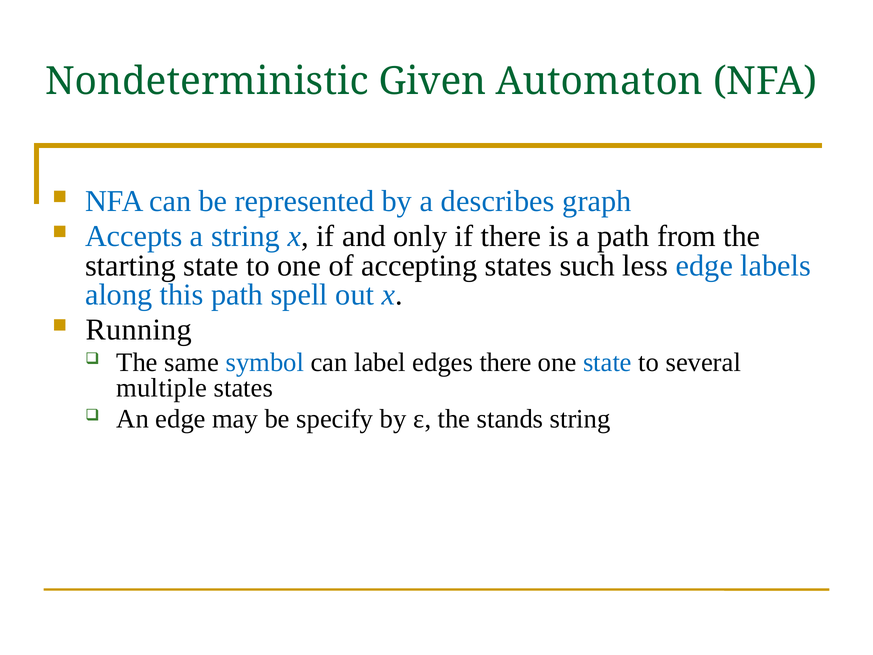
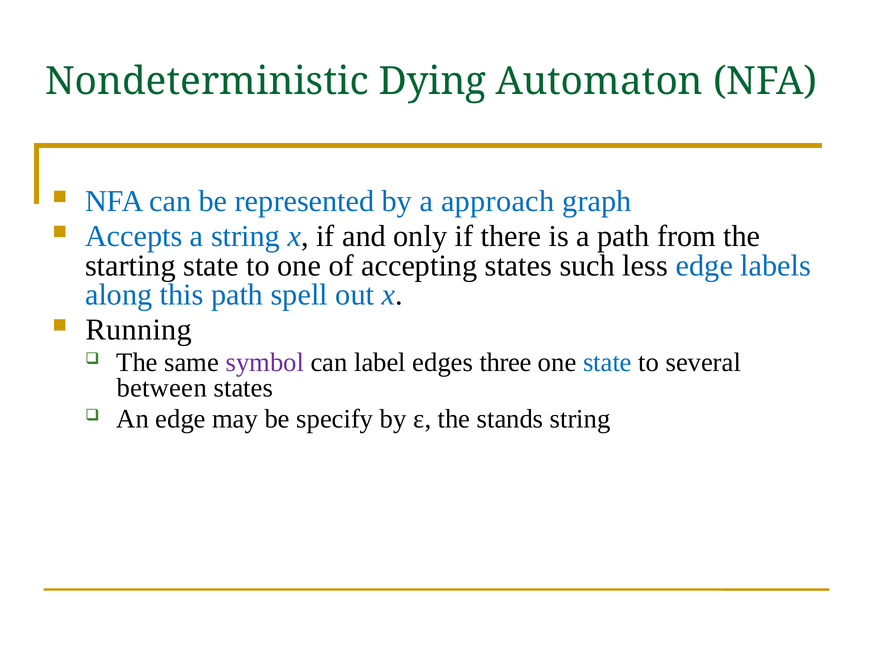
Given: Given -> Dying
describes: describes -> approach
symbol colour: blue -> purple
edges there: there -> three
multiple: multiple -> between
